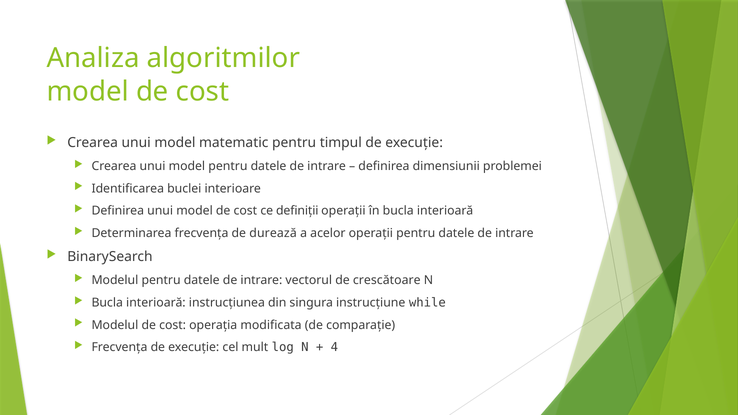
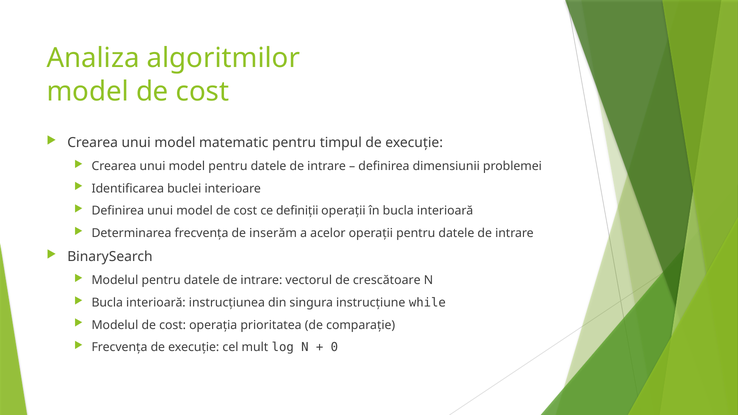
durează: durează -> inserăm
modificata: modificata -> prioritatea
4: 4 -> 0
